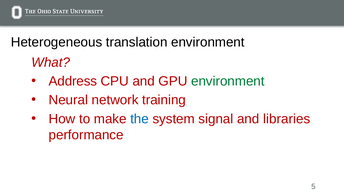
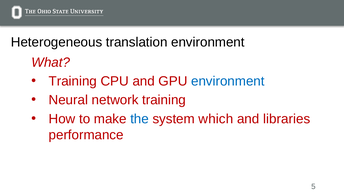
Address at (73, 81): Address -> Training
environment at (228, 81) colour: green -> blue
signal: signal -> which
